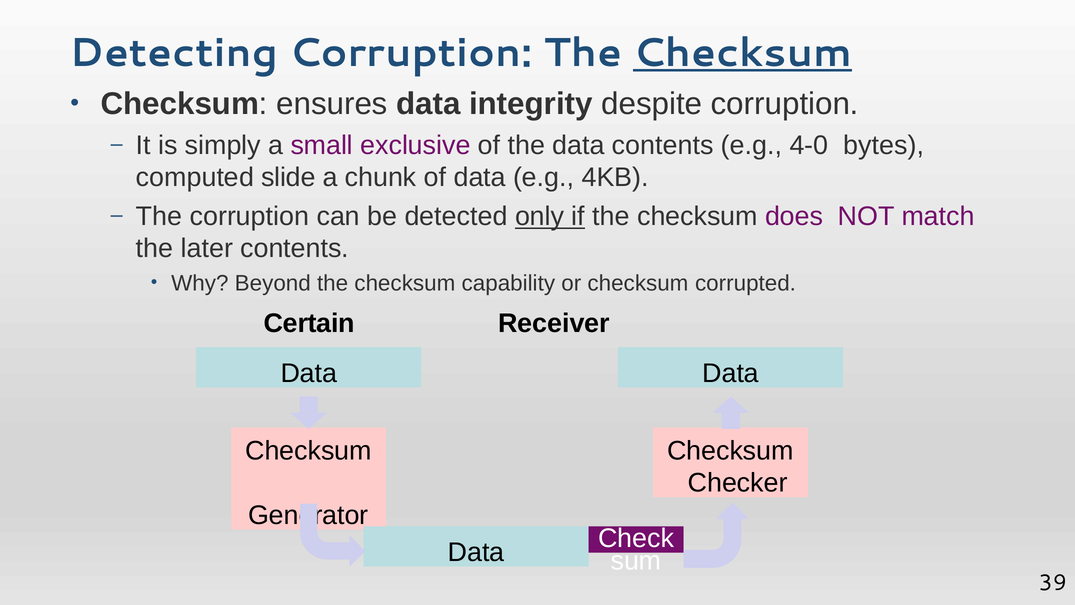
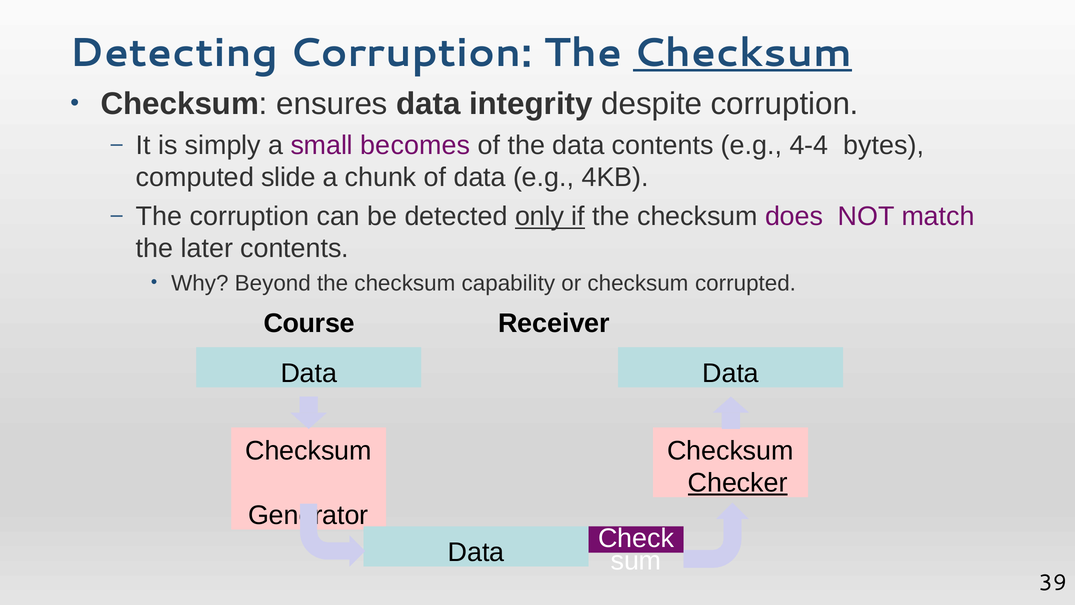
exclusive: exclusive -> becomes
4-0: 4-0 -> 4-4
Certain: Certain -> Course
Checker underline: none -> present
